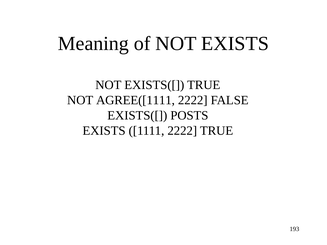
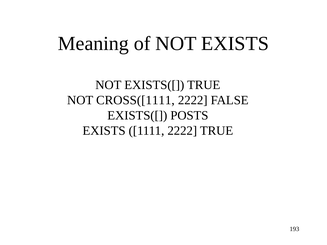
AGREE([1111: AGREE([1111 -> CROSS([1111
